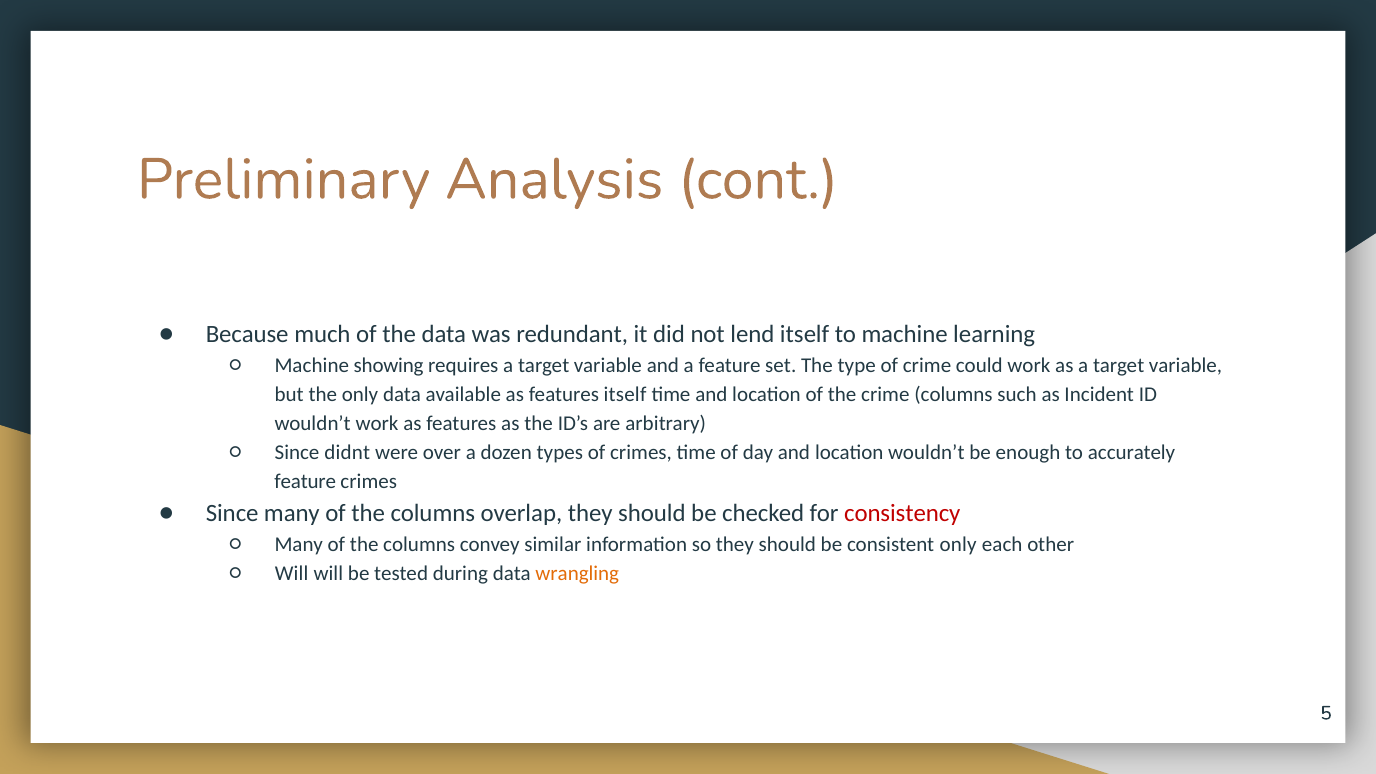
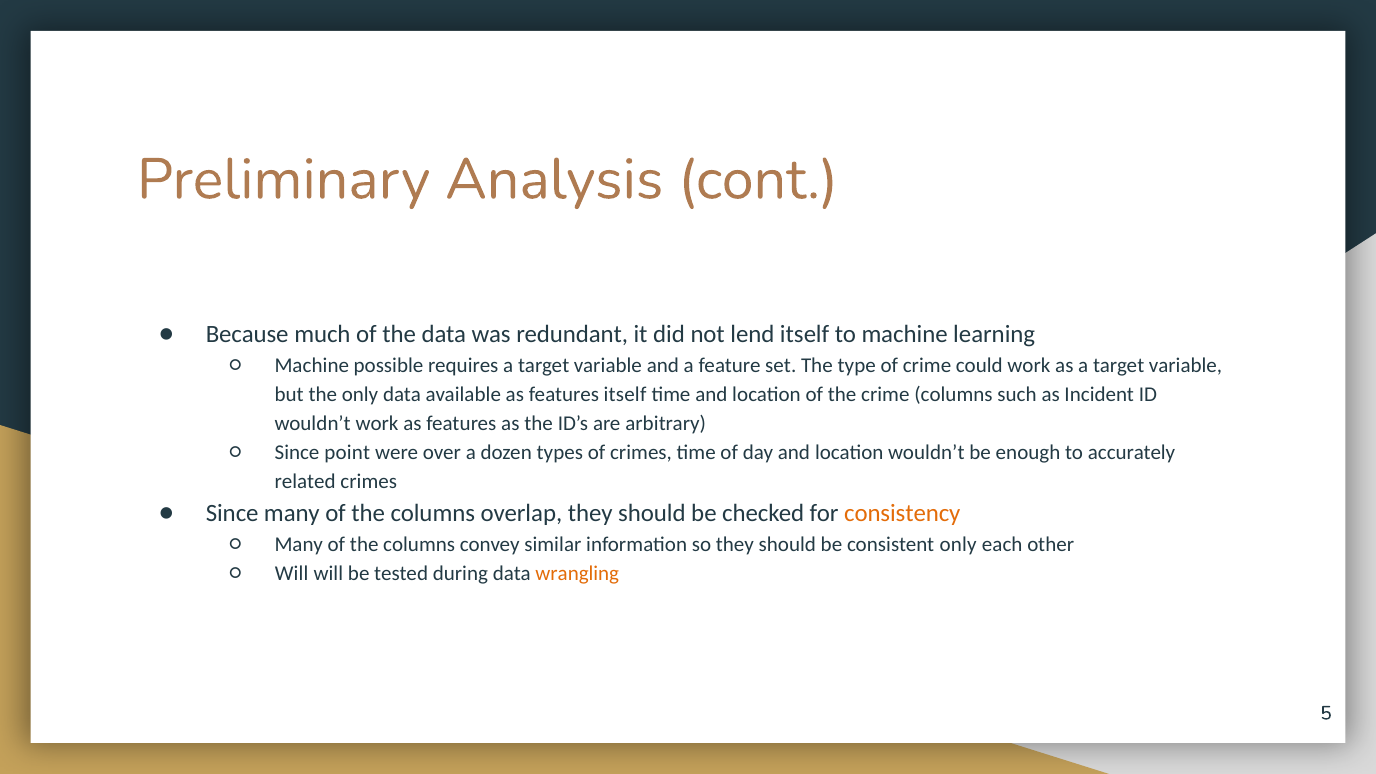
showing: showing -> possible
didnt: didnt -> point
feature at (305, 481): feature -> related
consistency colour: red -> orange
